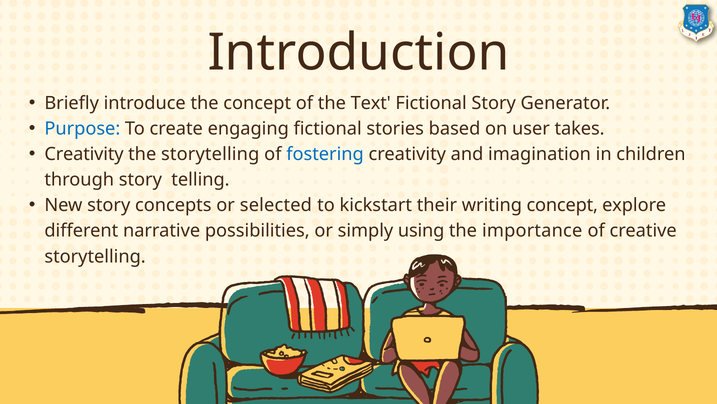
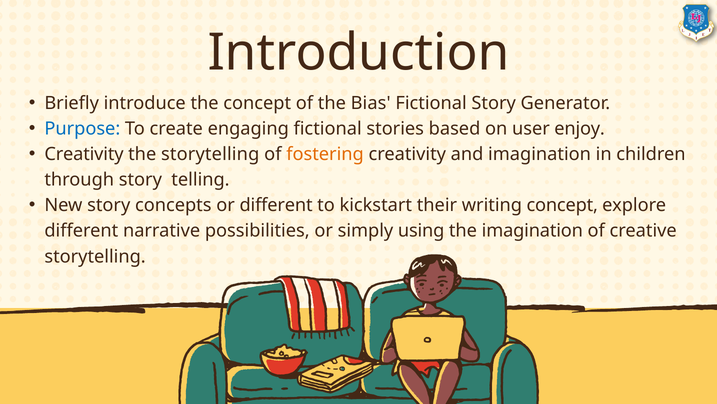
Text: Text -> Bias
takes: takes -> enjoy
fostering colour: blue -> orange
or selected: selected -> different
the importance: importance -> imagination
